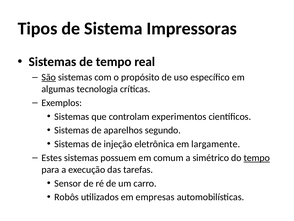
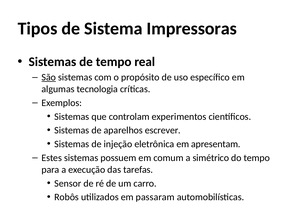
segundo: segundo -> escrever
largamente: largamente -> apresentam
tempo at (257, 157) underline: present -> none
empresas: empresas -> passaram
